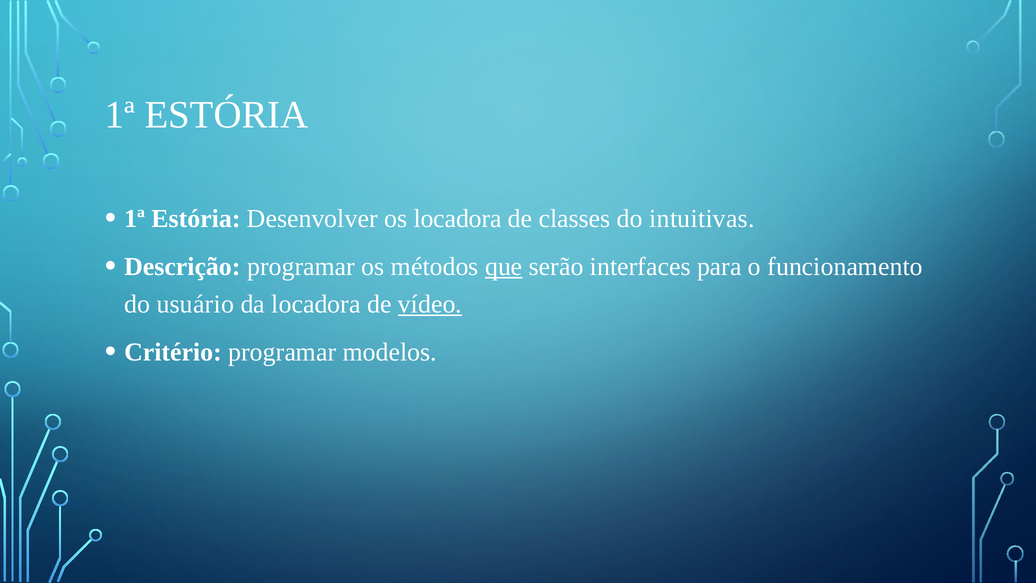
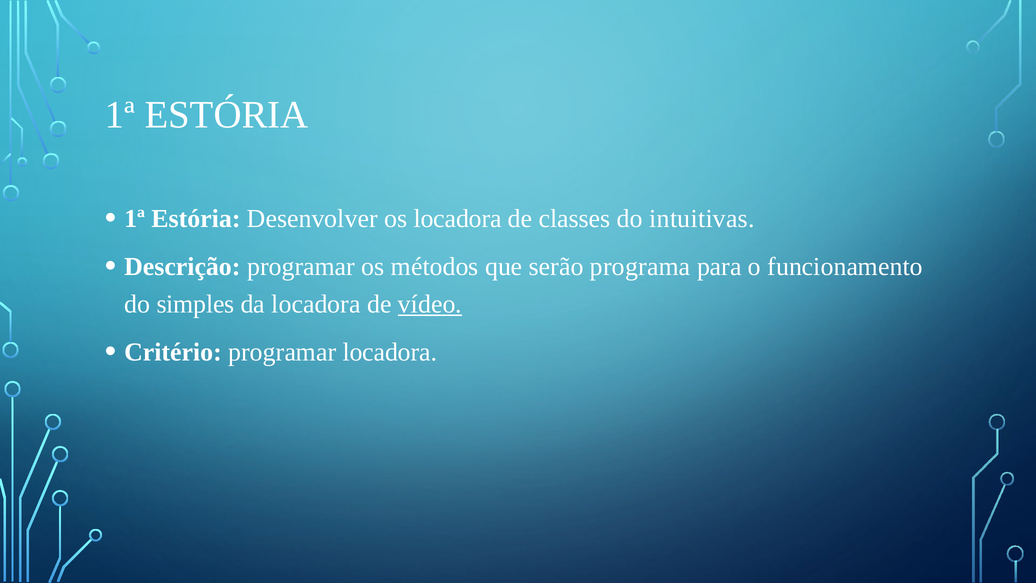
que underline: present -> none
interfaces: interfaces -> programa
usuário: usuário -> simples
programar modelos: modelos -> locadora
